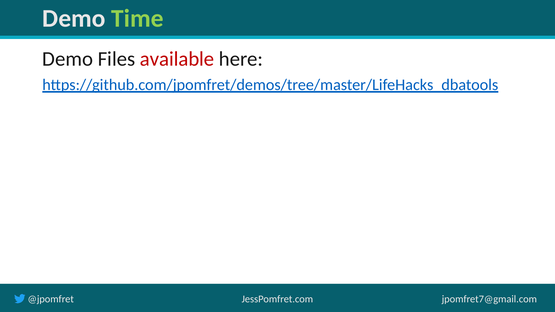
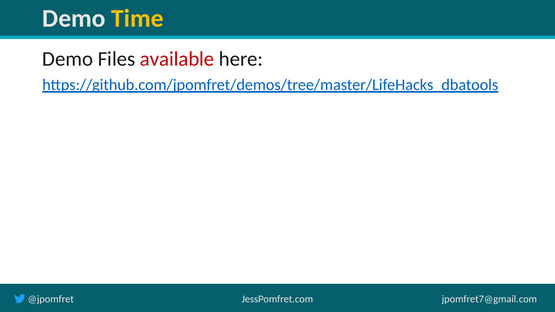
Time colour: light green -> yellow
